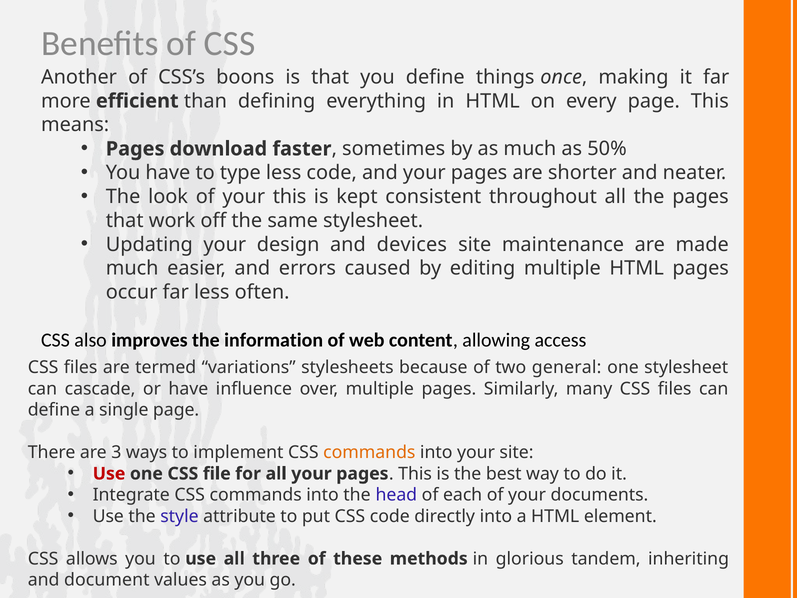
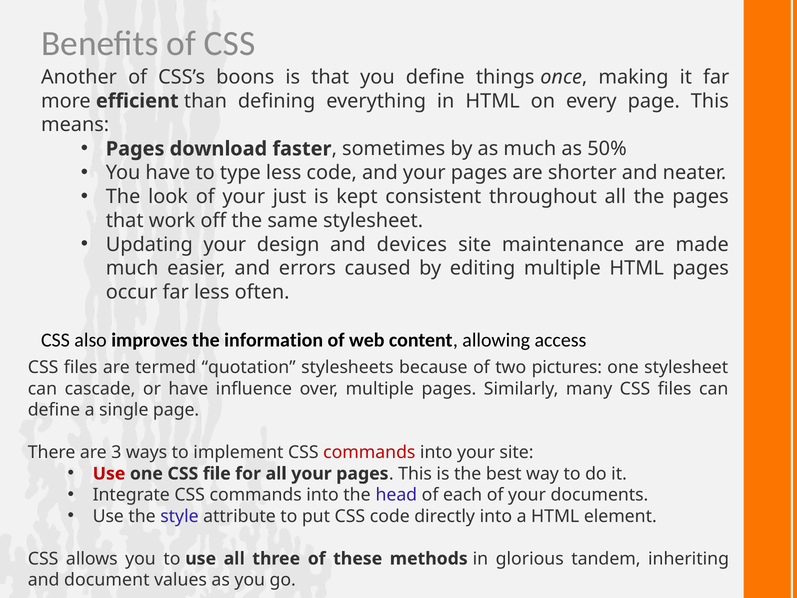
your this: this -> just
variations: variations -> quotation
general: general -> pictures
commands at (369, 452) colour: orange -> red
